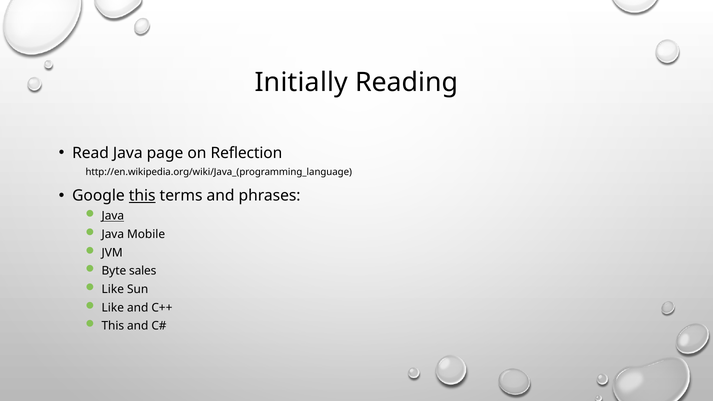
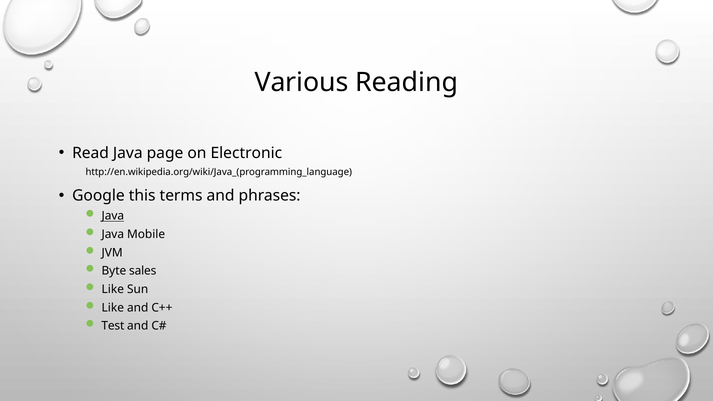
Initially: Initially -> Various
Reflection: Reflection -> Electronic
this at (142, 196) underline: present -> none
This at (113, 326): This -> Test
